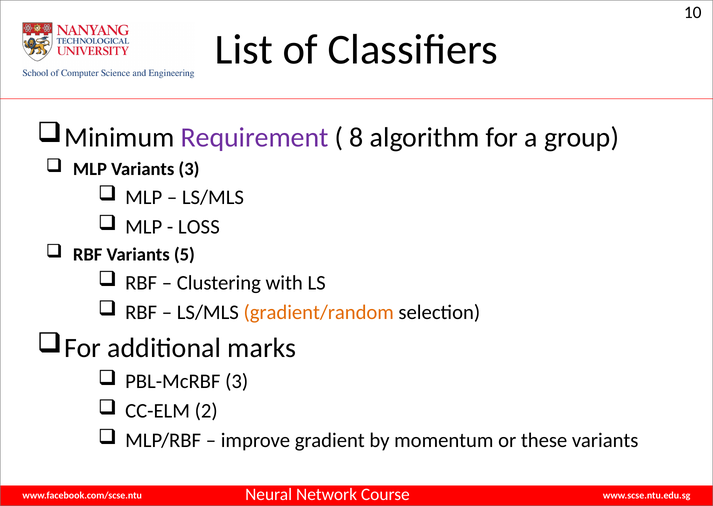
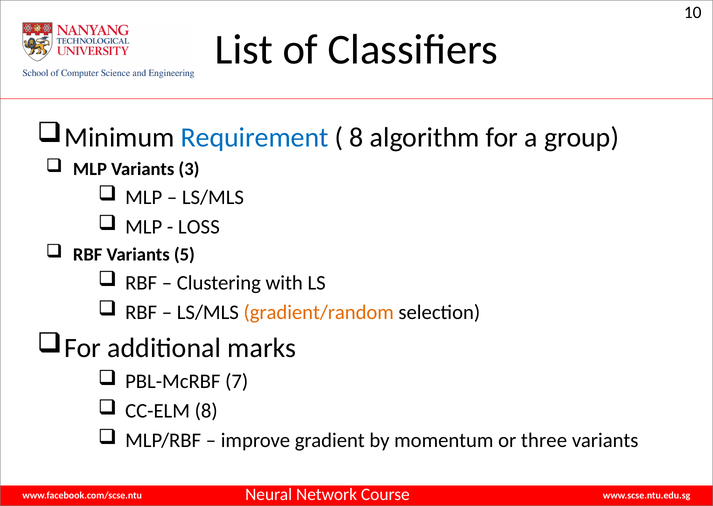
Requirement colour: purple -> blue
PBL-McRBF 3: 3 -> 7
CC-ELM 2: 2 -> 8
these: these -> three
